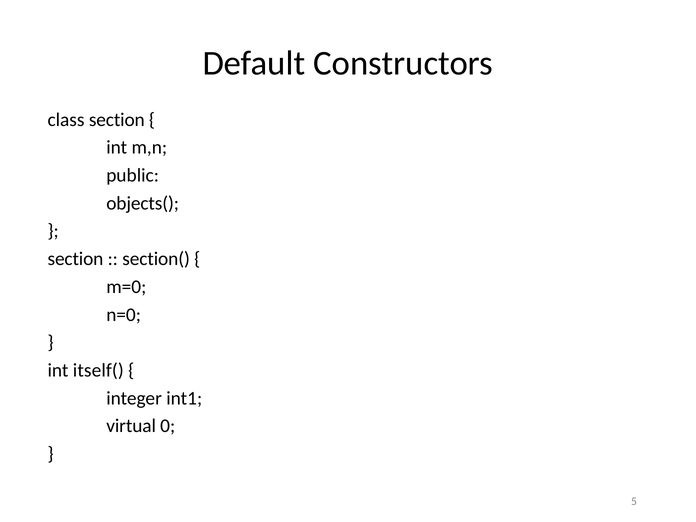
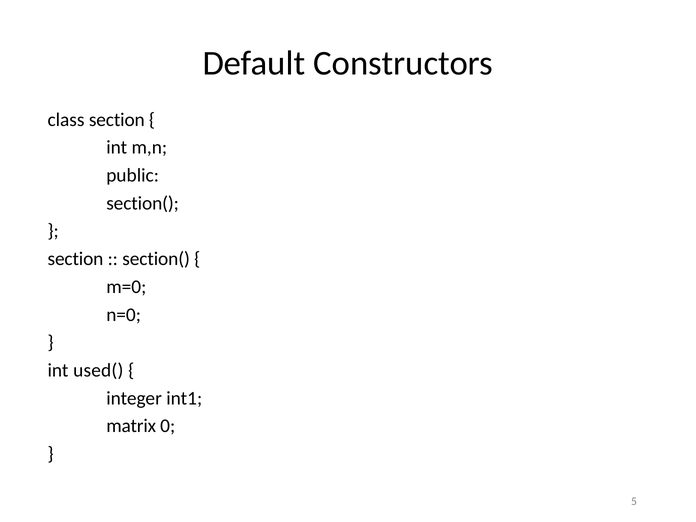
objects( at (143, 203): objects( -> section(
itself(: itself( -> used(
virtual: virtual -> matrix
